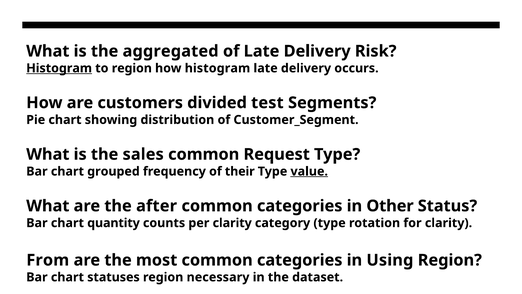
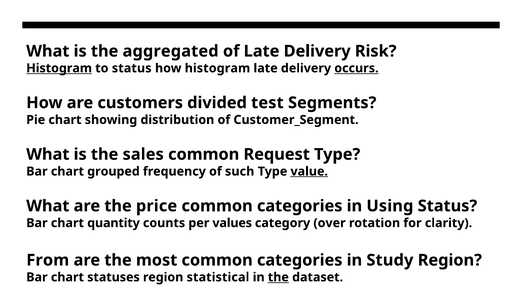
to region: region -> status
occurs underline: none -> present
their: their -> such
after: after -> price
Other: Other -> Using
per clarity: clarity -> values
category type: type -> over
Using: Using -> Study
necessary: necessary -> statistical
the at (278, 277) underline: none -> present
